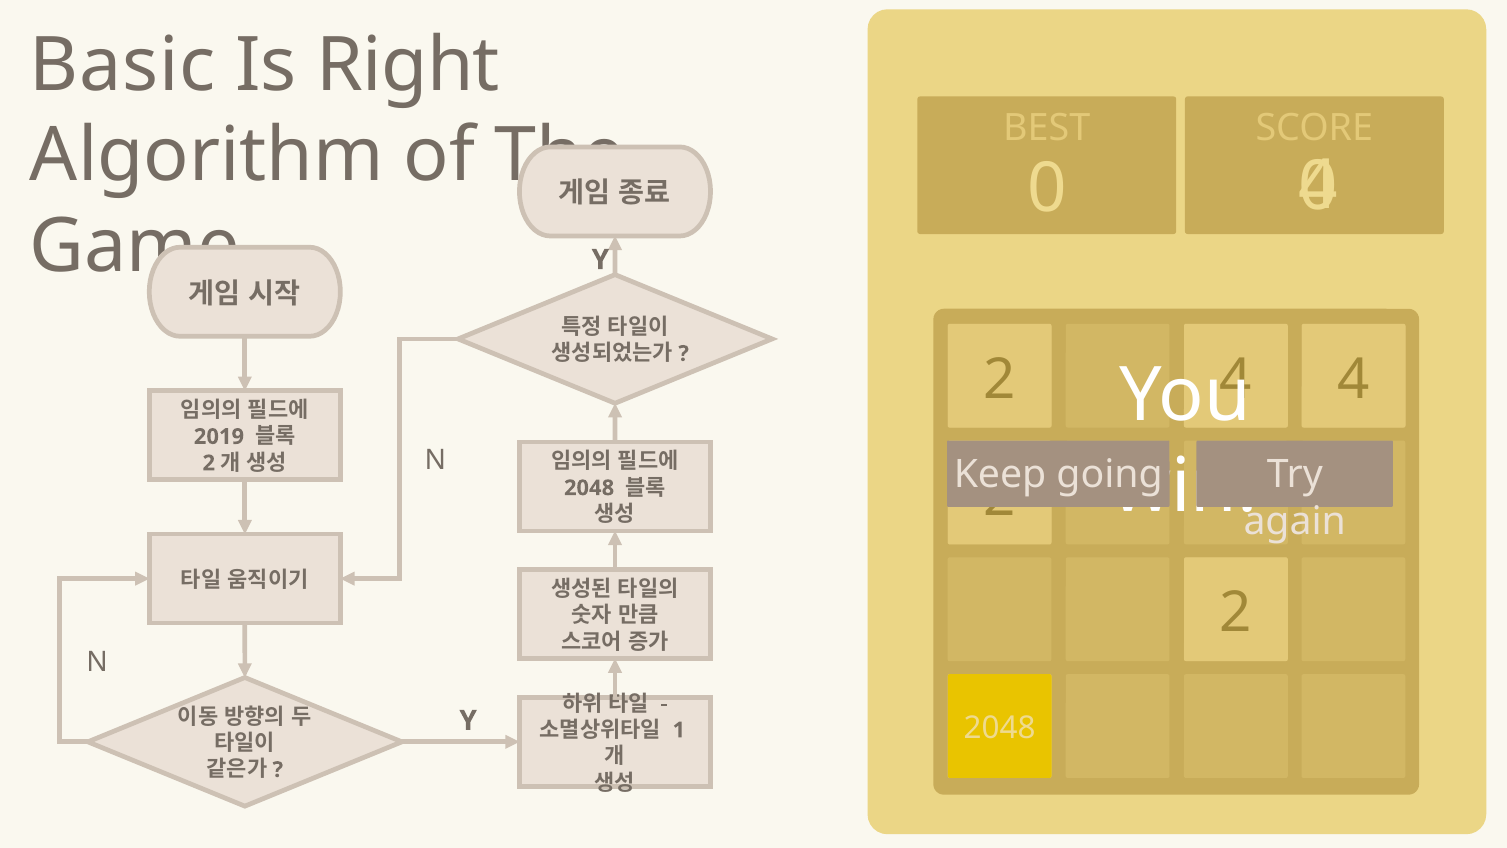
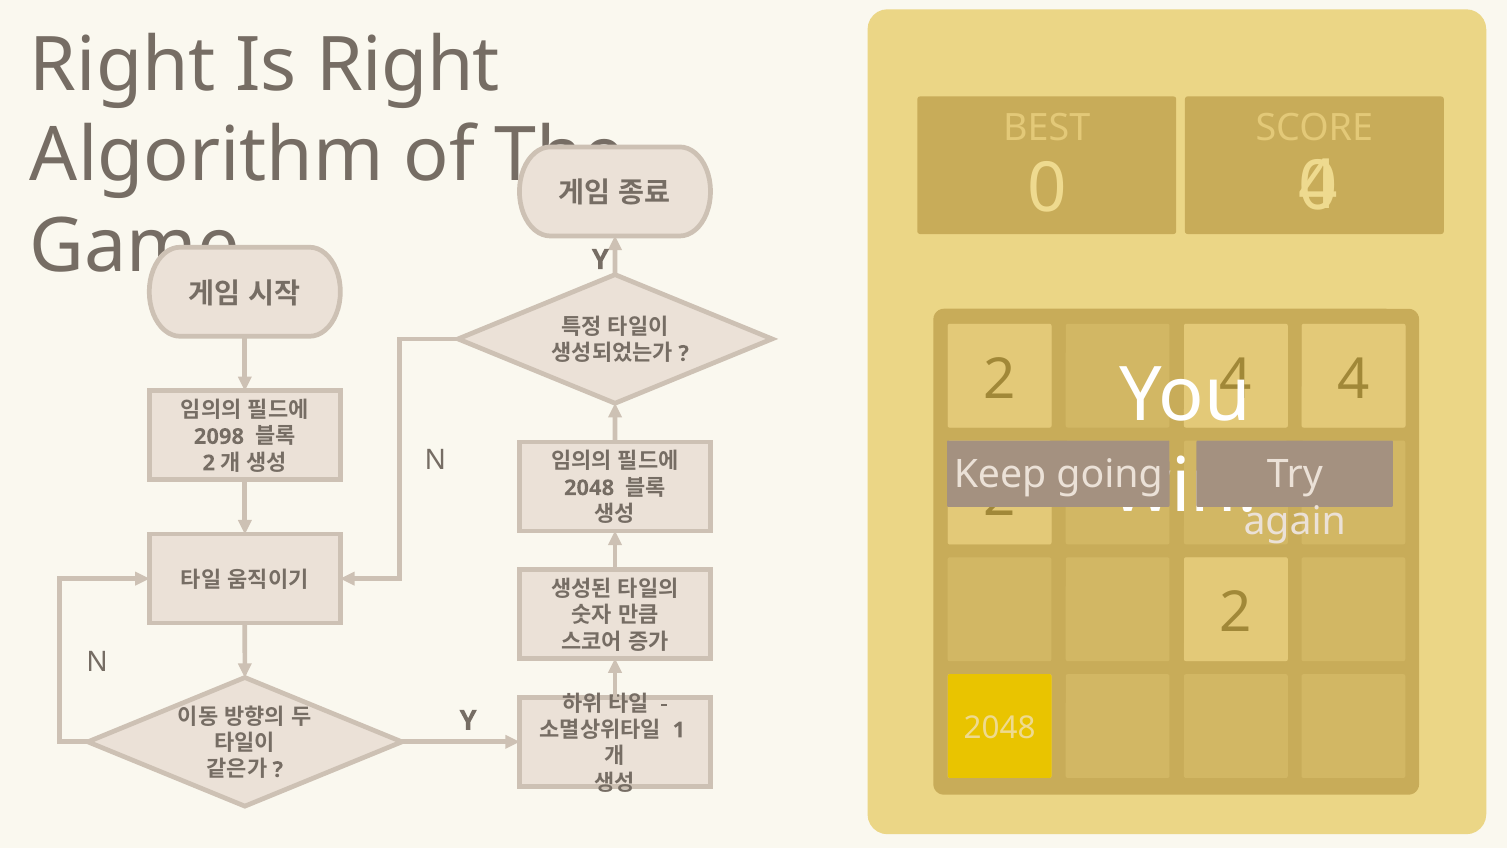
Basic at (123, 65): Basic -> Right
2019: 2019 -> 2098
